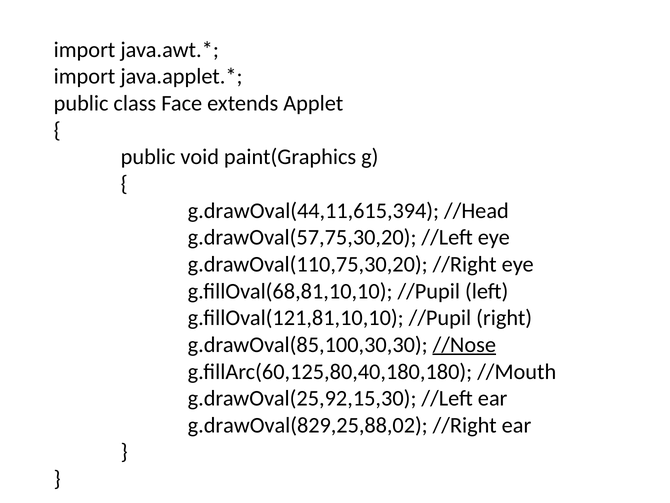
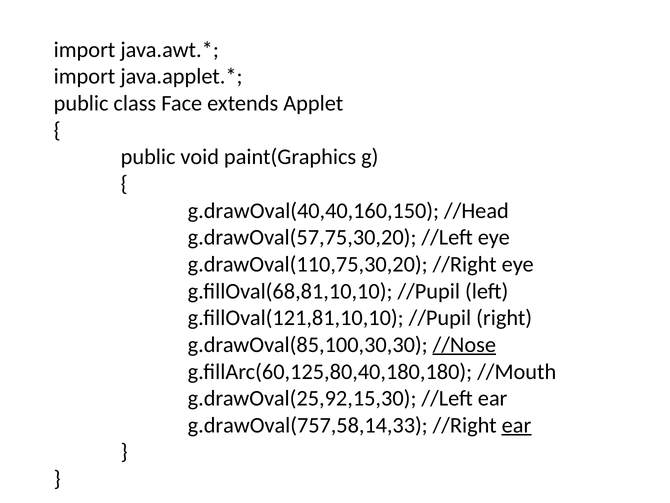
g.drawOval(44,11,615,394: g.drawOval(44,11,615,394 -> g.drawOval(40,40,160,150
g.drawOval(829,25,88,02: g.drawOval(829,25,88,02 -> g.drawOval(757,58,14,33
ear at (517, 425) underline: none -> present
